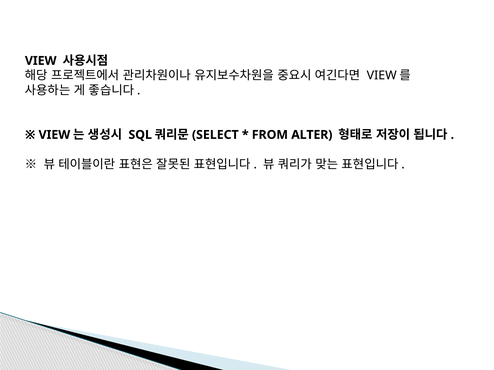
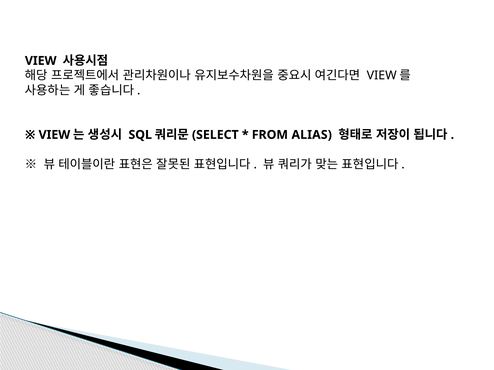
ALTER: ALTER -> ALIAS
